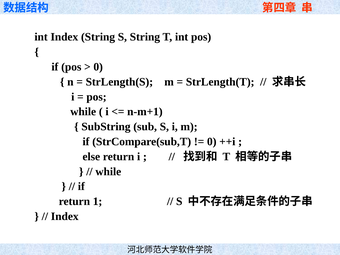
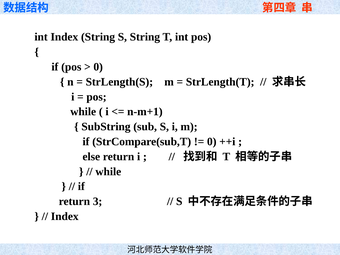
1: 1 -> 3
